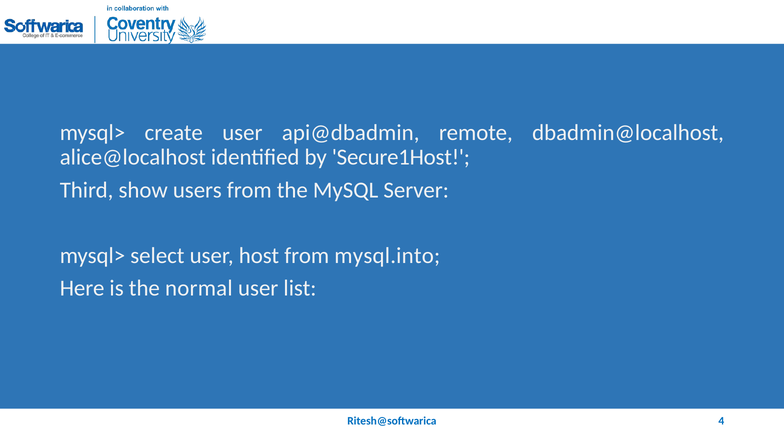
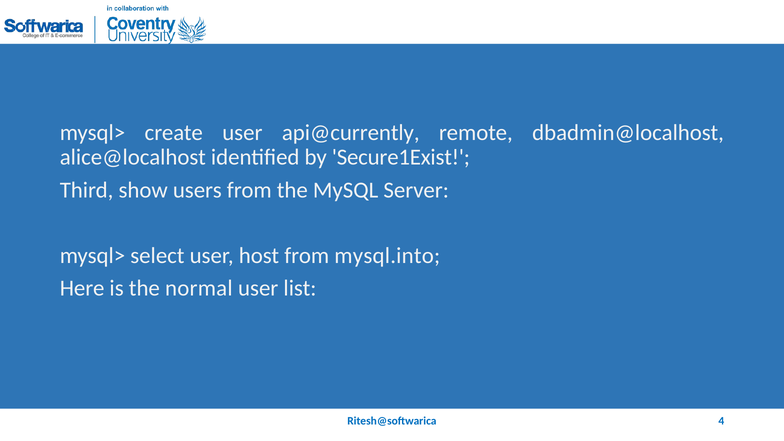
api@dbadmin: api@dbadmin -> api@currently
Secure1Host: Secure1Host -> Secure1Exist
